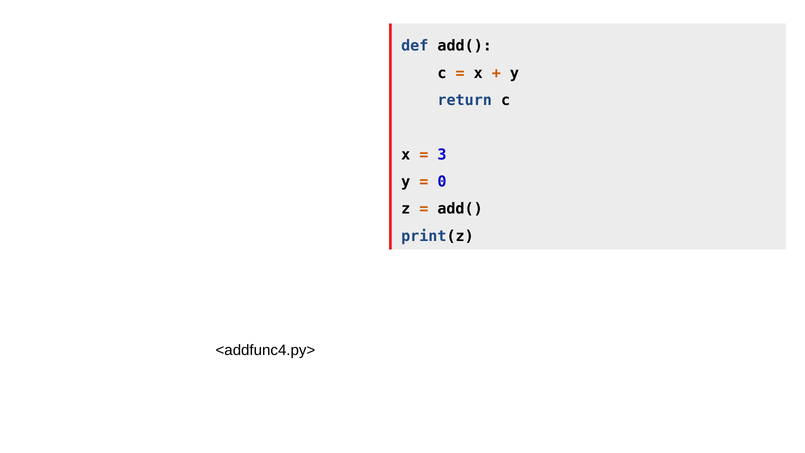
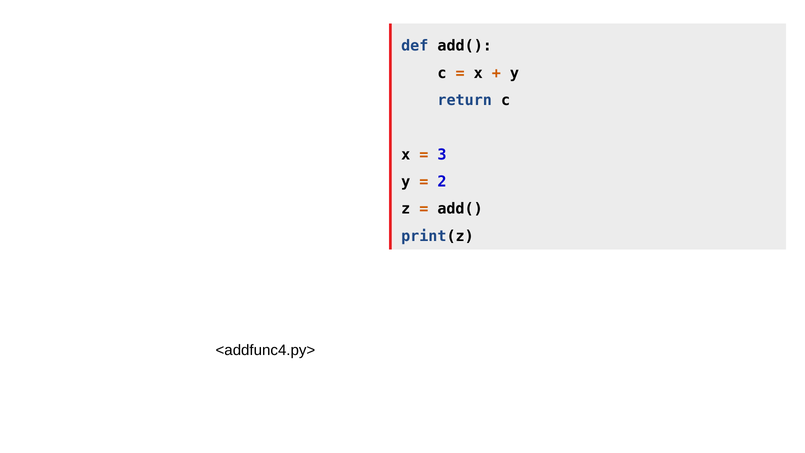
0: 0 -> 2
